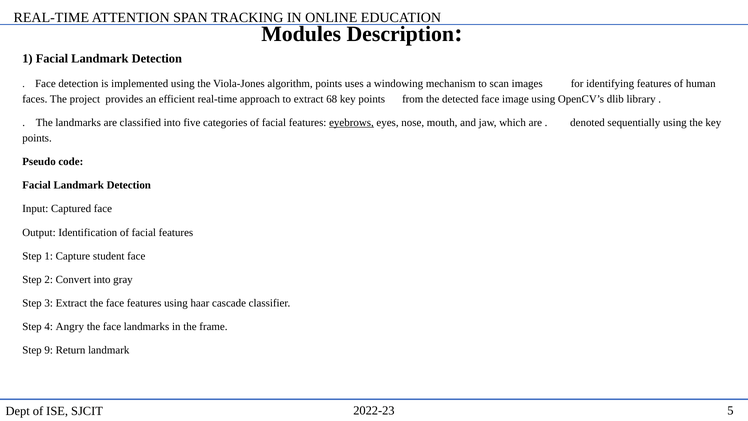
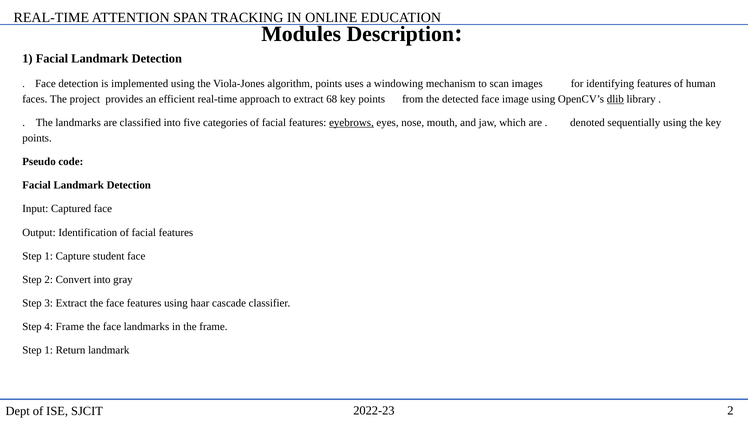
dlib underline: none -> present
4 Angry: Angry -> Frame
9 at (49, 350): 9 -> 1
2022-23 5: 5 -> 2
